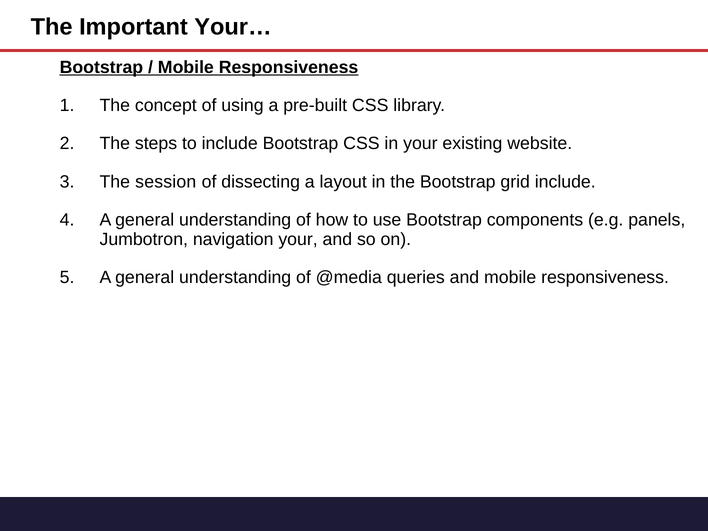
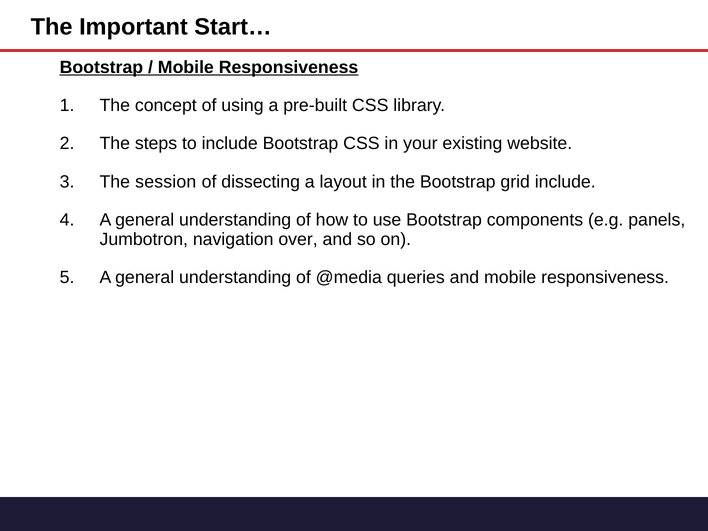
Your…: Your… -> Start…
navigation your: your -> over
